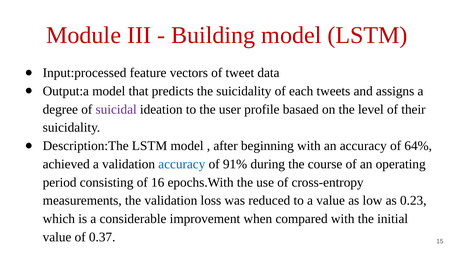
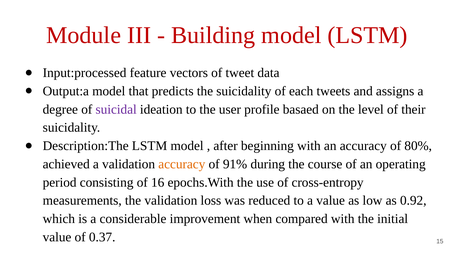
64%: 64% -> 80%
accuracy at (182, 164) colour: blue -> orange
0.23: 0.23 -> 0.92
